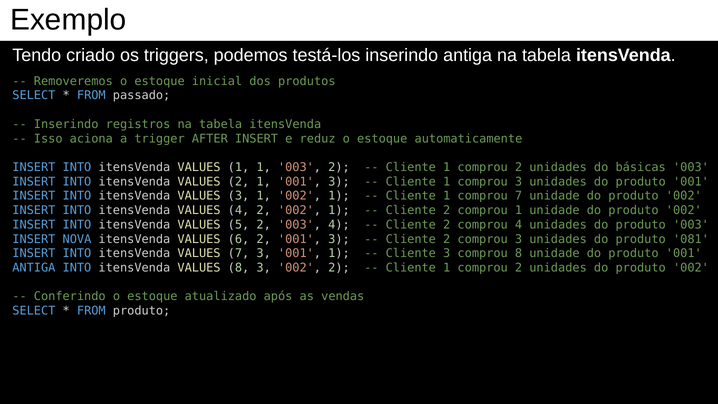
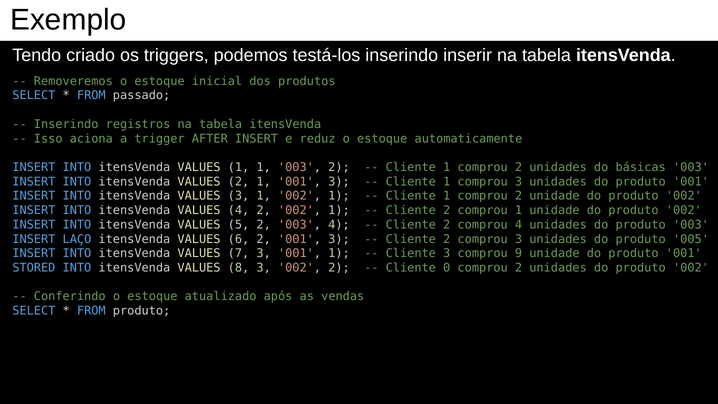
inserindo antiga: antiga -> inserir
7 at (519, 196): 7 -> 2
NOVA: NOVA -> LAÇO
081: 081 -> 005
comprou 8: 8 -> 9
ANTIGA at (34, 268): ANTIGA -> STORED
1 at (447, 268): 1 -> 0
